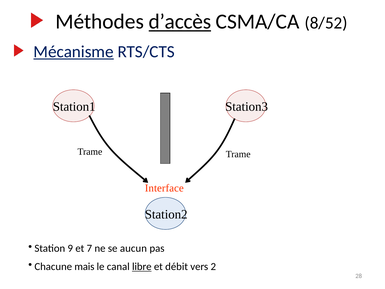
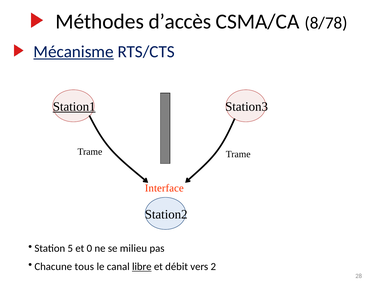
d’accès underline: present -> none
8/52: 8/52 -> 8/78
Station1 underline: none -> present
9: 9 -> 5
7: 7 -> 0
aucun: aucun -> milieu
mais: mais -> tous
